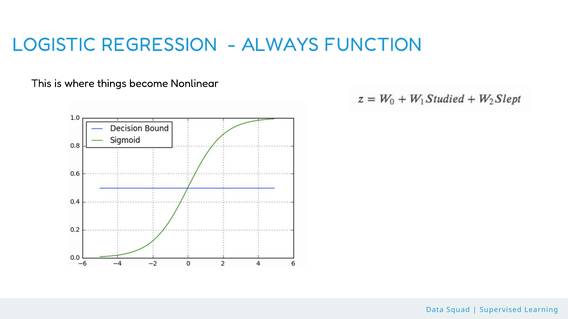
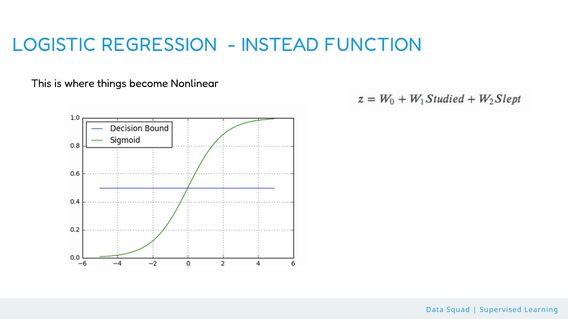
ALWAYS: ALWAYS -> INSTEAD
